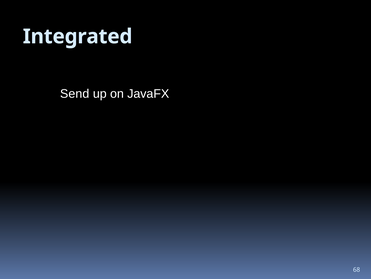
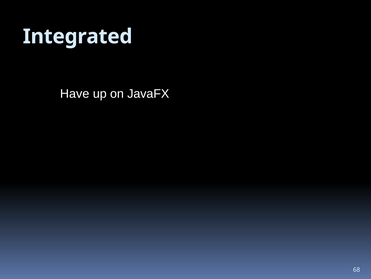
Send: Send -> Have
